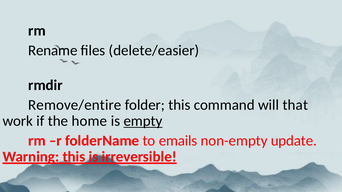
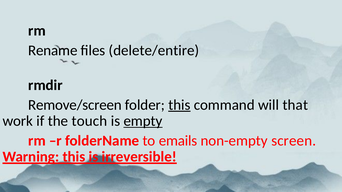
delete/easier: delete/easier -> delete/entire
Remove/entire: Remove/entire -> Remove/screen
this at (179, 105) underline: none -> present
home: home -> touch
update: update -> screen
